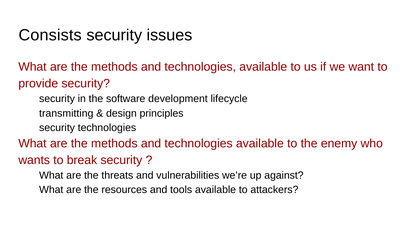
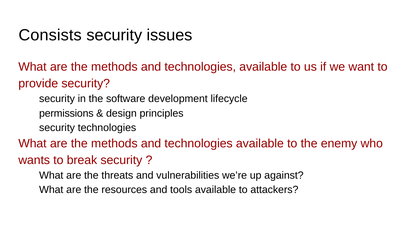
transmitting: transmitting -> permissions
